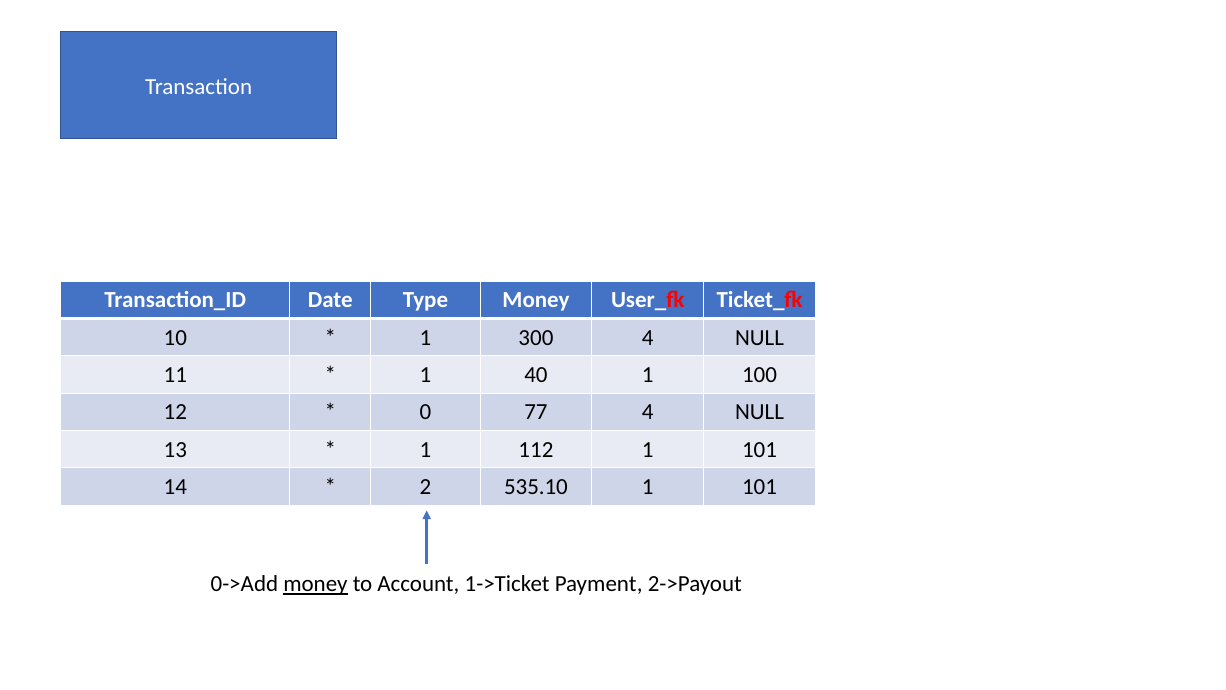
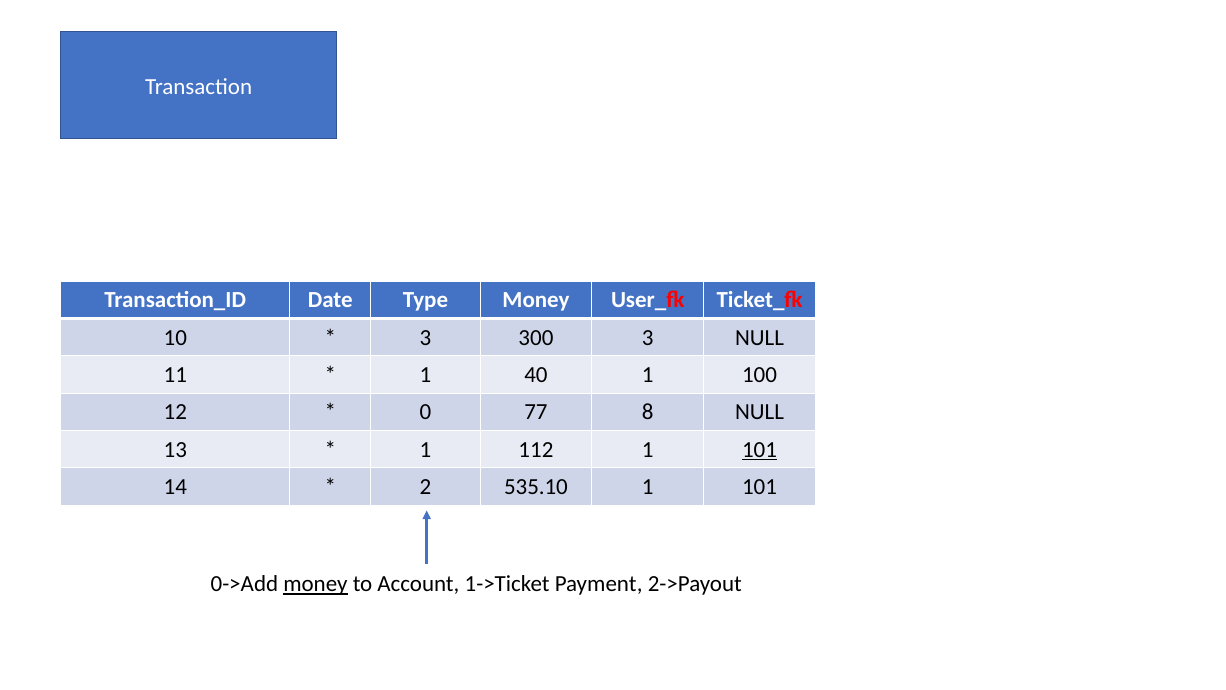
1 at (425, 337): 1 -> 3
300 4: 4 -> 3
77 4: 4 -> 8
101 at (760, 449) underline: none -> present
